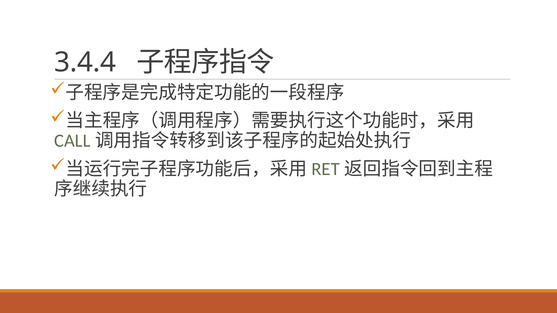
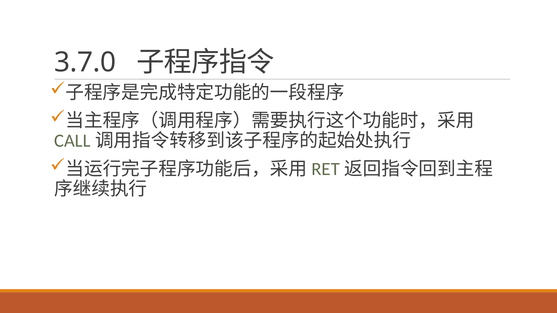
3.4.4: 3.4.4 -> 3.7.0
